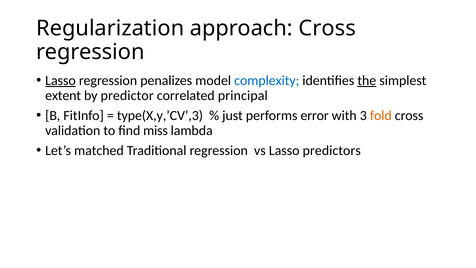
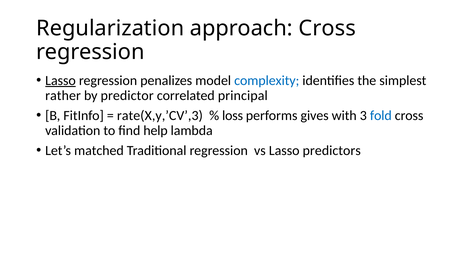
the underline: present -> none
extent: extent -> rather
type(X,y,’CV’,3: type(X,y,’CV’,3 -> rate(X,y,’CV’,3
just: just -> loss
error: error -> gives
fold colour: orange -> blue
miss: miss -> help
